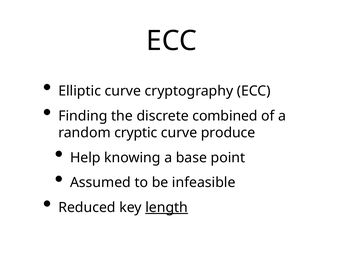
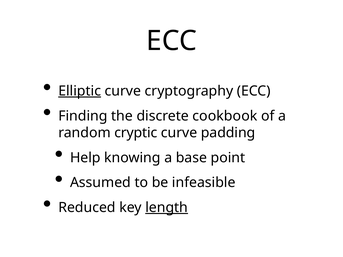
Elliptic underline: none -> present
combined: combined -> cookbook
produce: produce -> padding
